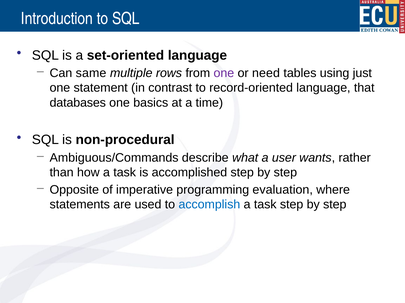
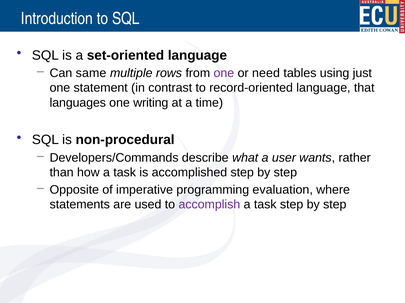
databases: databases -> languages
basics: basics -> writing
Ambiguous/Commands: Ambiguous/Commands -> Developers/Commands
accomplish colour: blue -> purple
